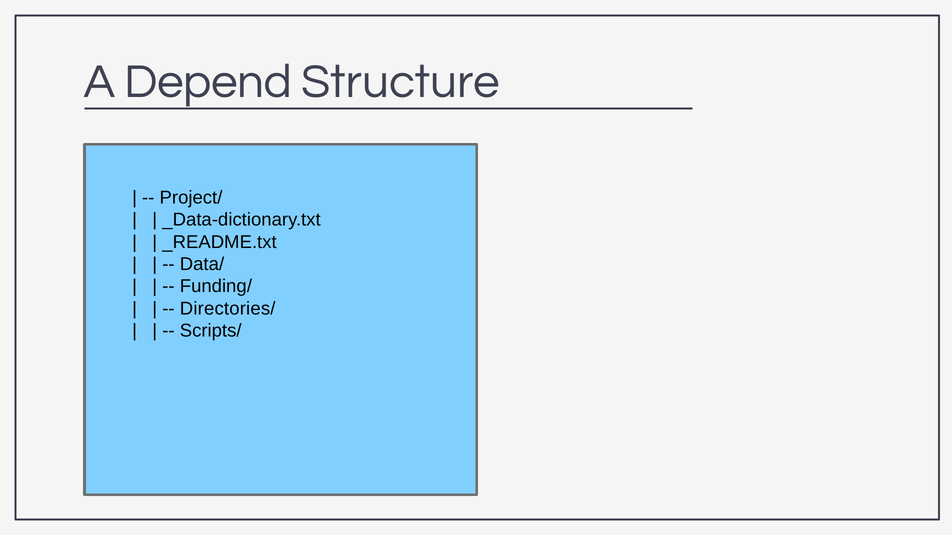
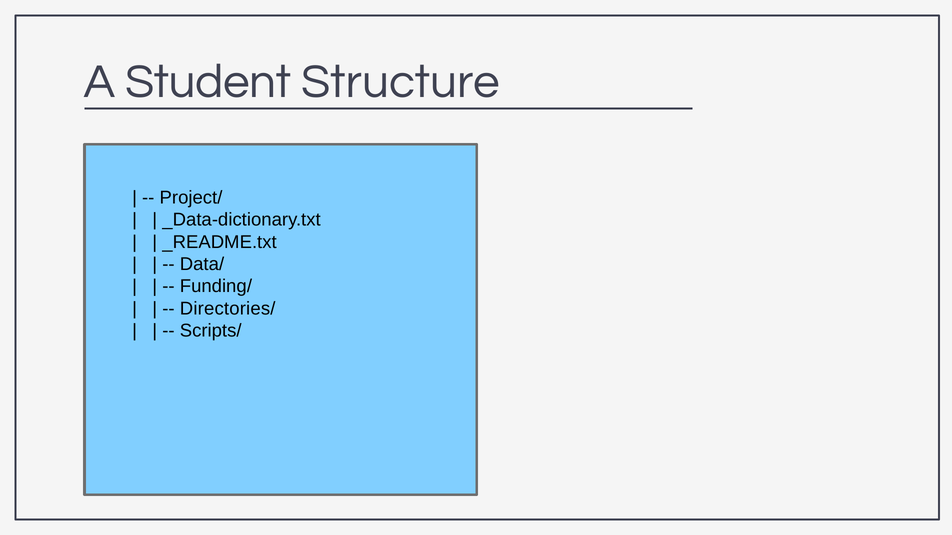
Depend: Depend -> Student
